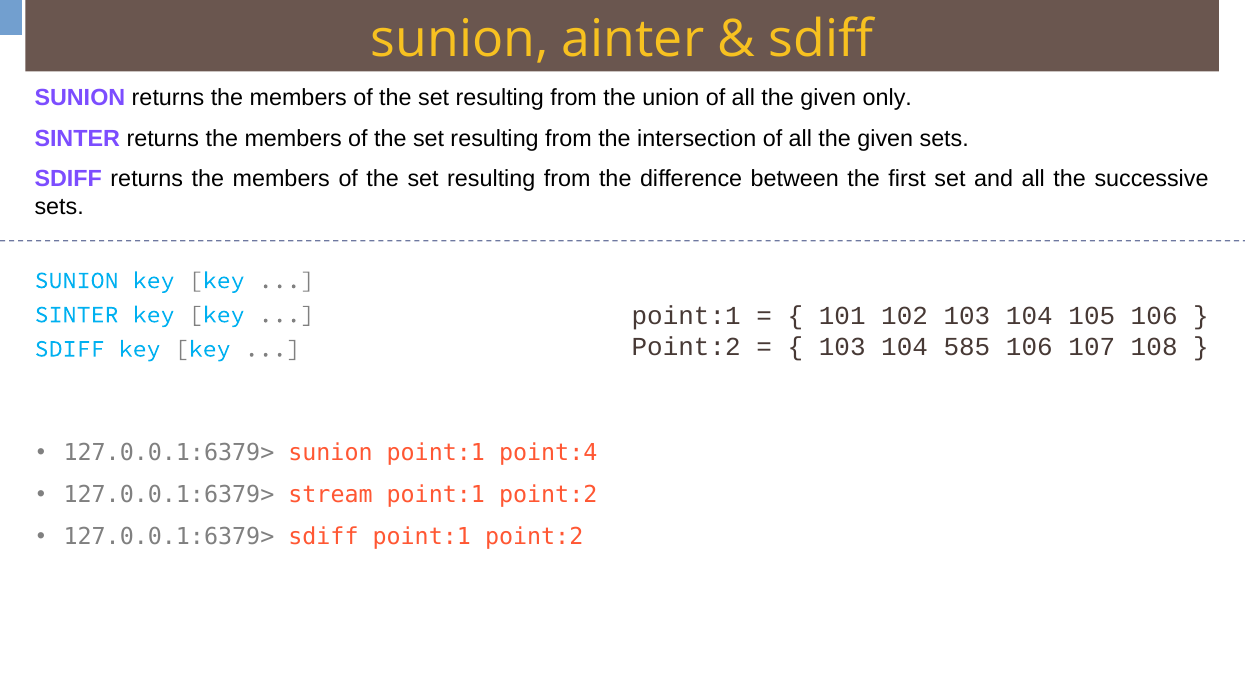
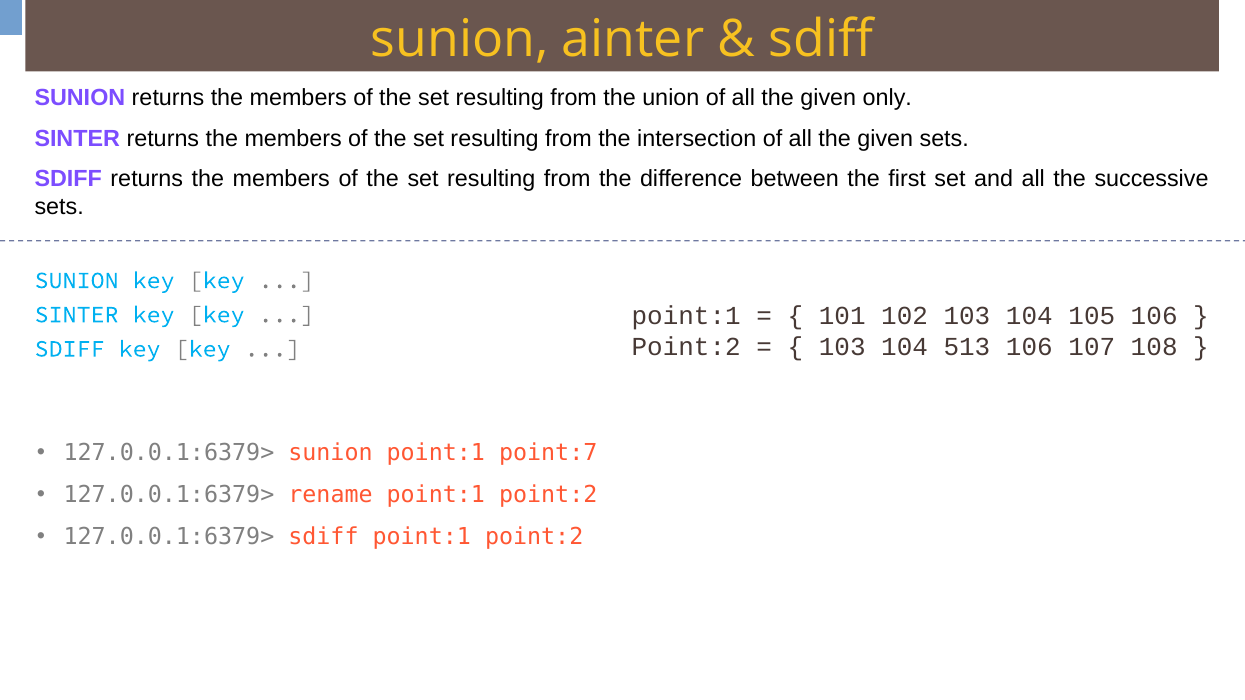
585: 585 -> 513
point:4: point:4 -> point:7
stream: stream -> rename
